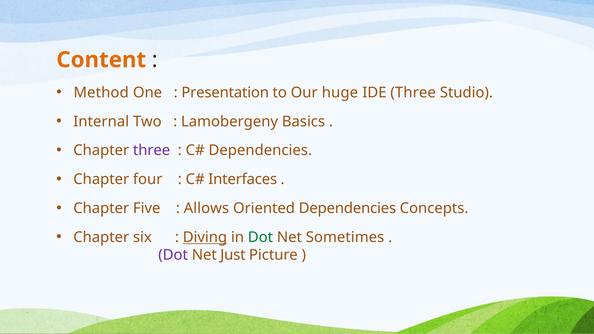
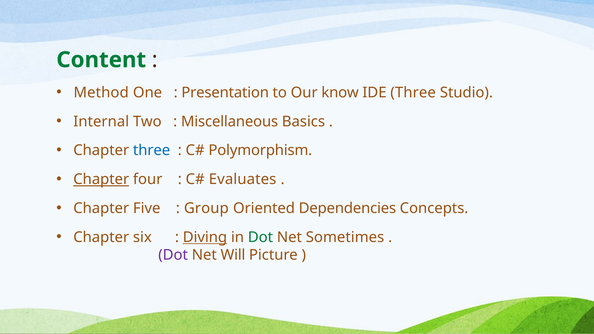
Content colour: orange -> green
huge: huge -> know
Lamobergeny: Lamobergeny -> Miscellaneous
three at (152, 150) colour: purple -> blue
Dependencies at (260, 150): Dependencies -> Polymorphism
Chapter at (101, 179) underline: none -> present
Interfaces: Interfaces -> Evaluates
Allows: Allows -> Group
Just: Just -> Will
